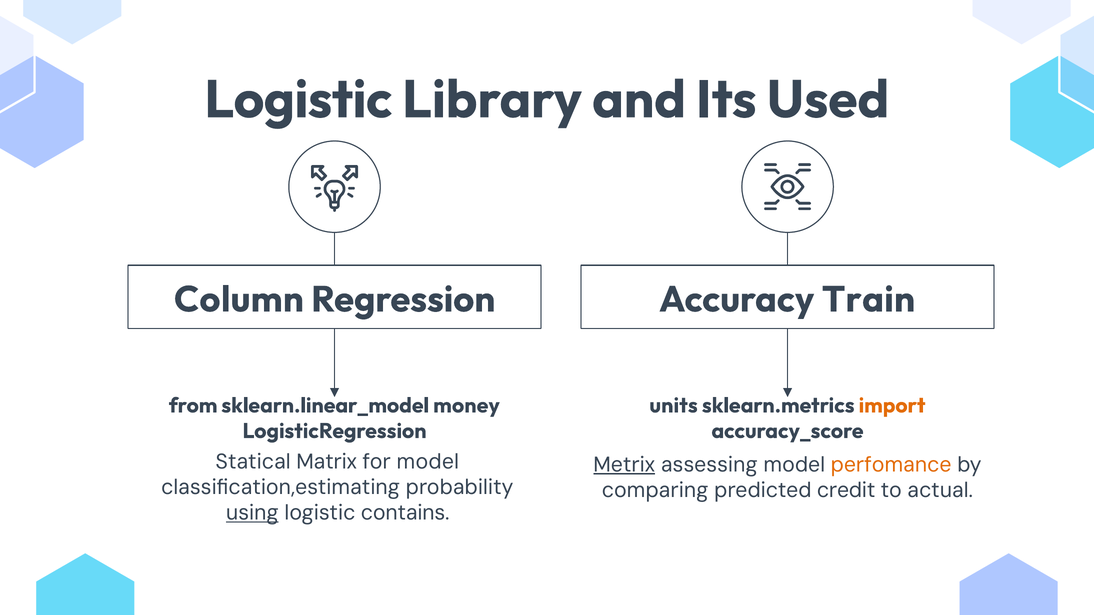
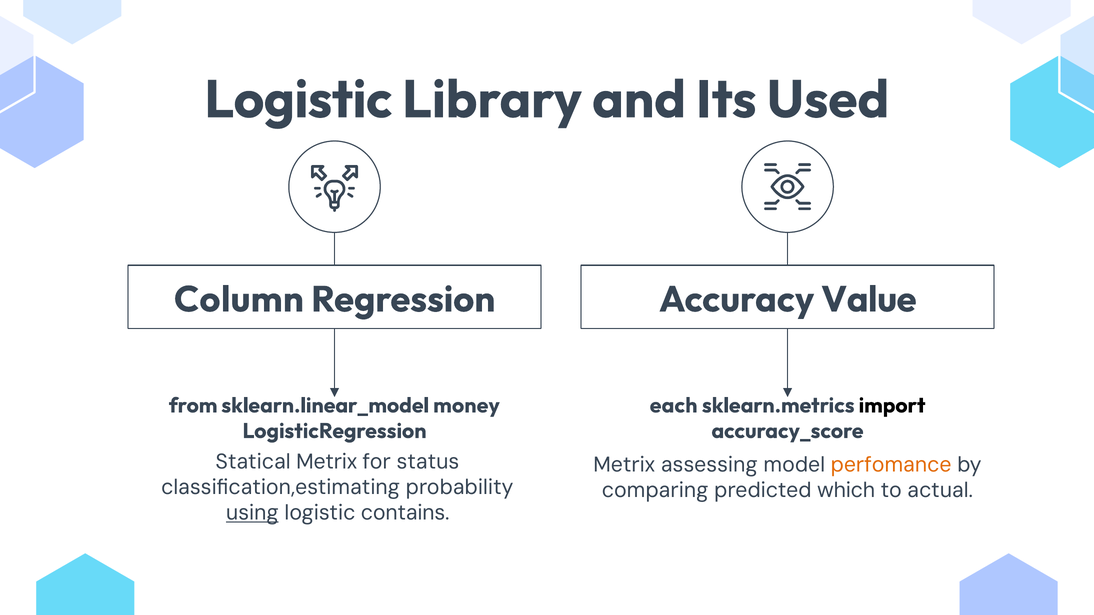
Train: Train -> Value
units: units -> each
import colour: orange -> black
Statical Matrix: Matrix -> Metrix
for model: model -> status
Metrix at (624, 465) underline: present -> none
credit: credit -> which
